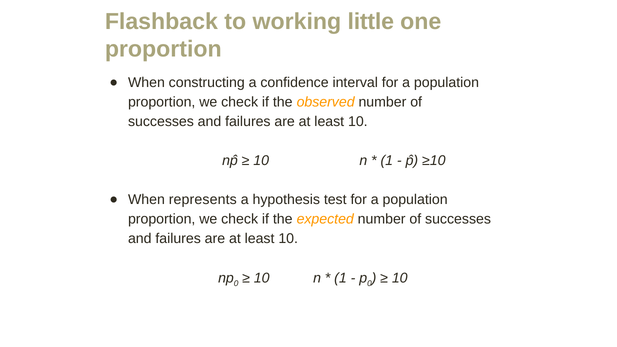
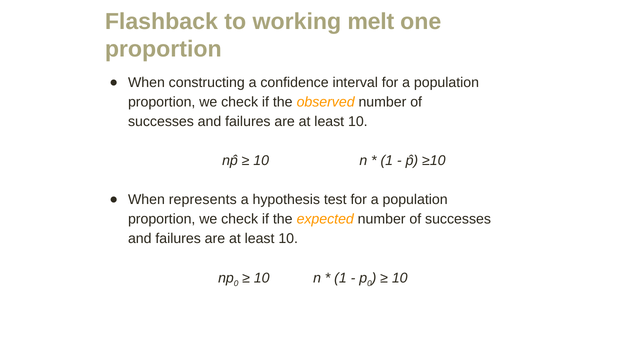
little: little -> melt
